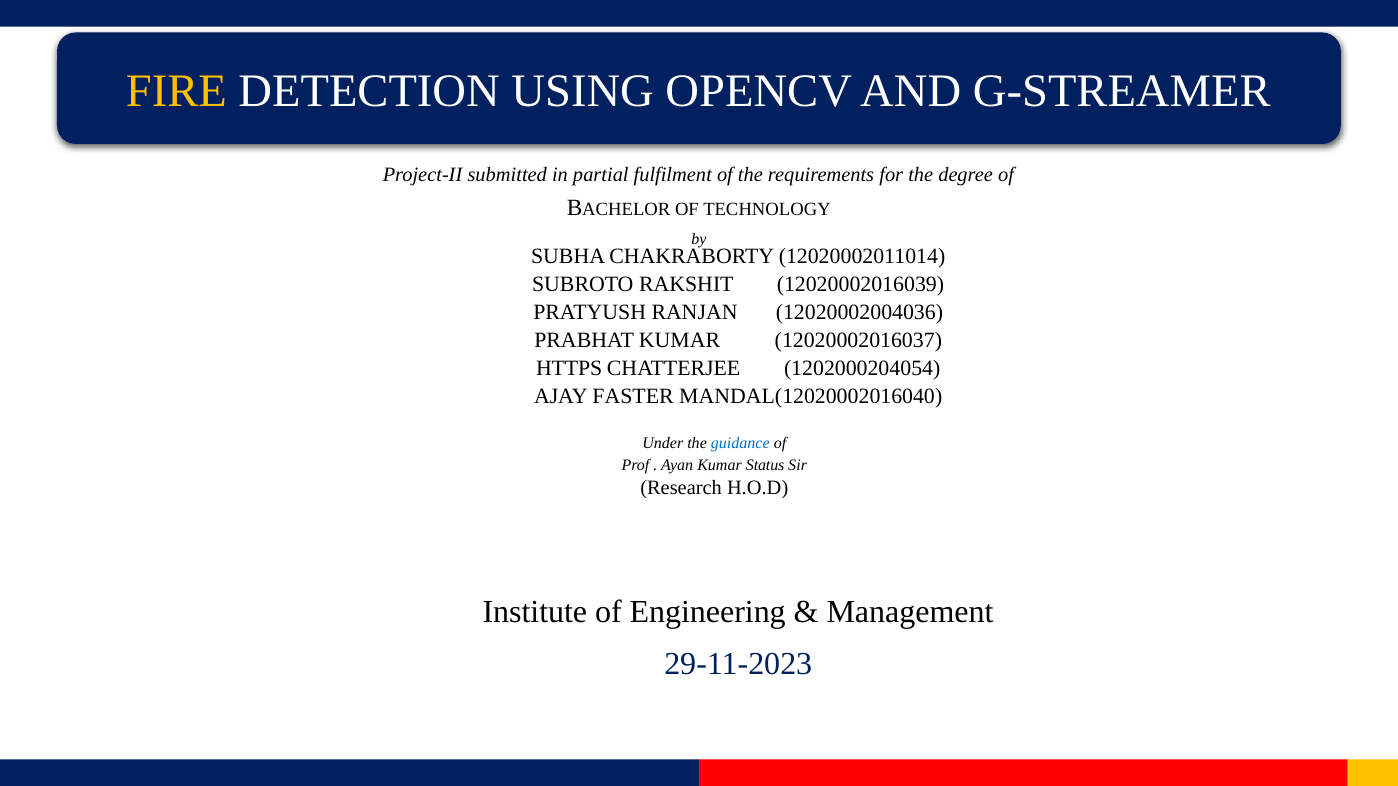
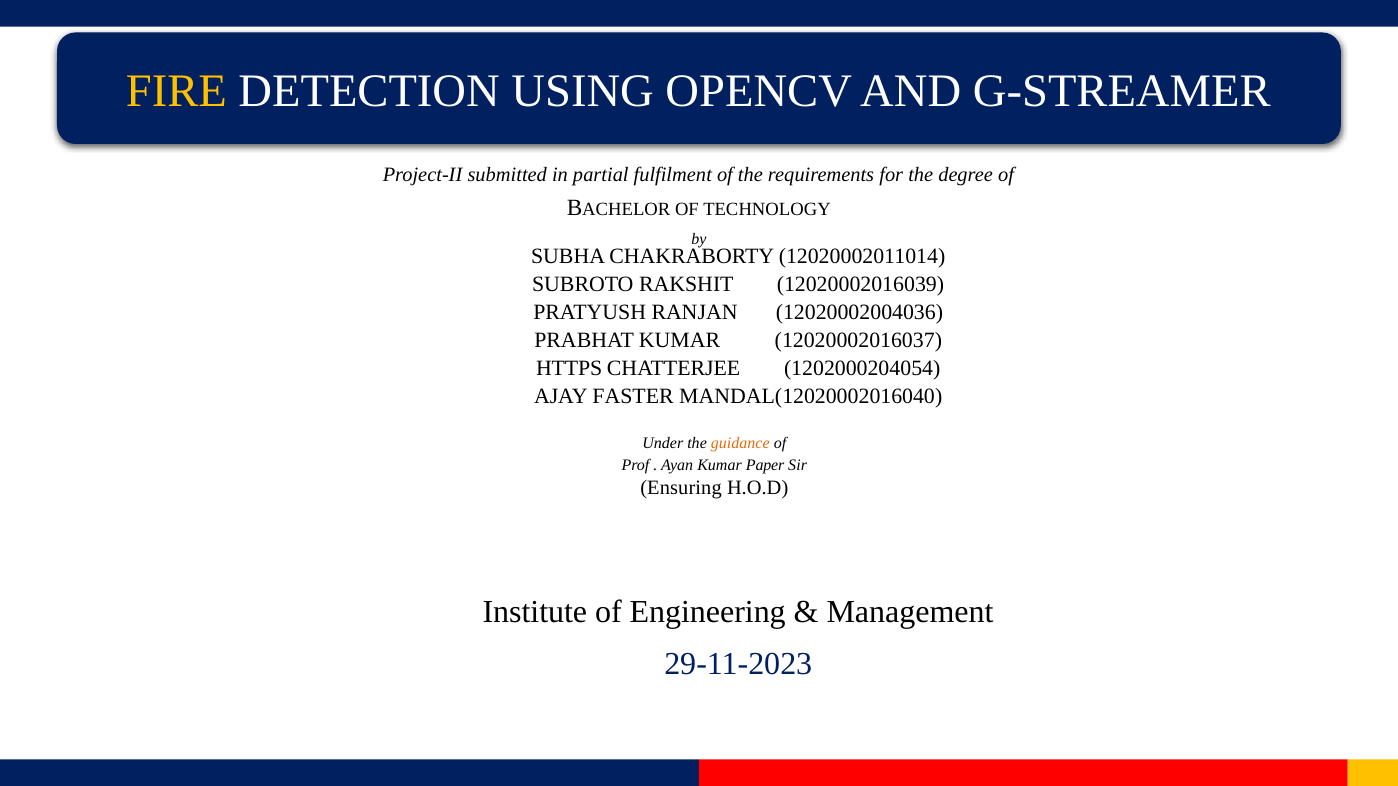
guidance colour: blue -> orange
Status: Status -> Paper
Research: Research -> Ensuring
